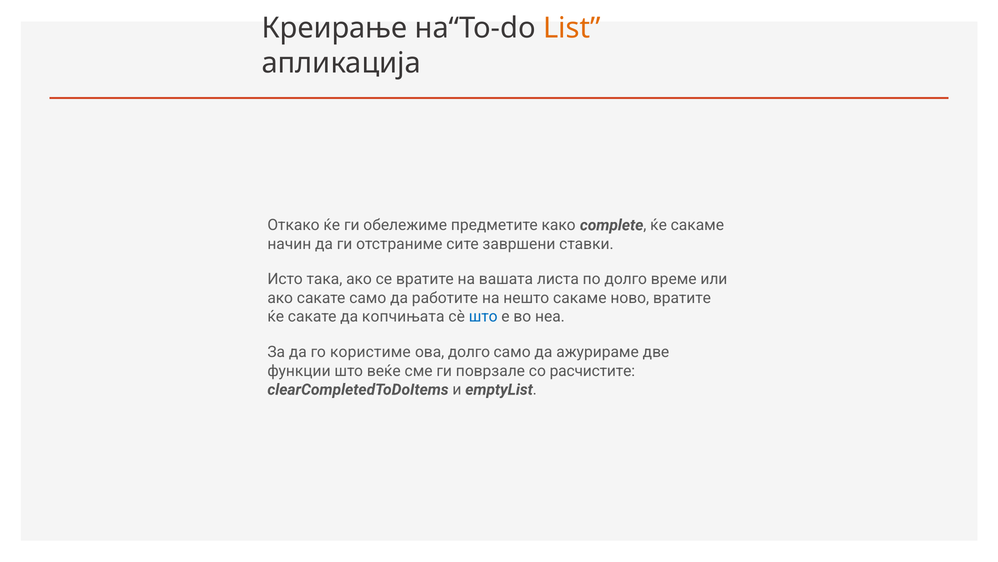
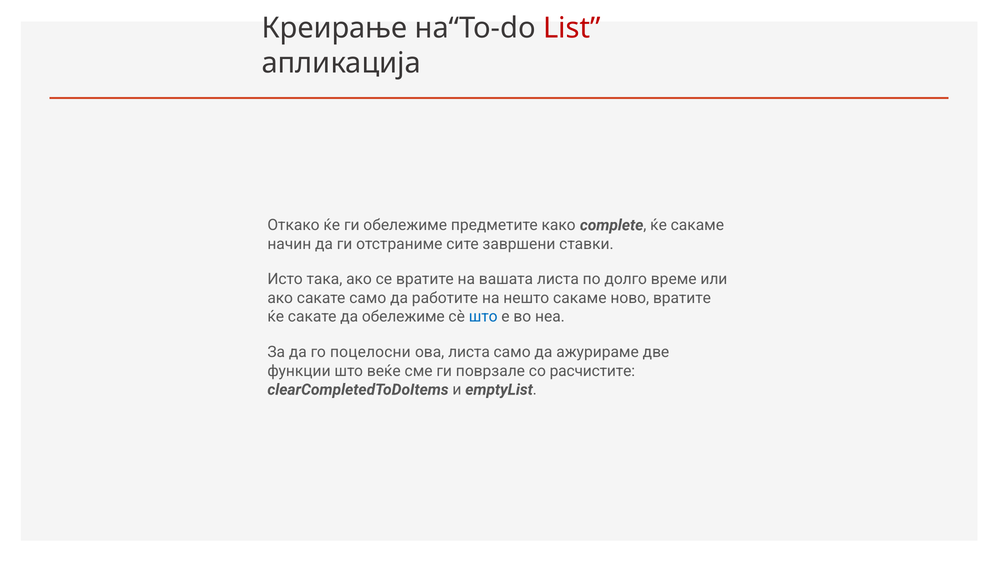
List colour: orange -> red
да копчињата: копчињата -> обележиме
користиме: користиме -> поцелосни
ова долго: долго -> листа
